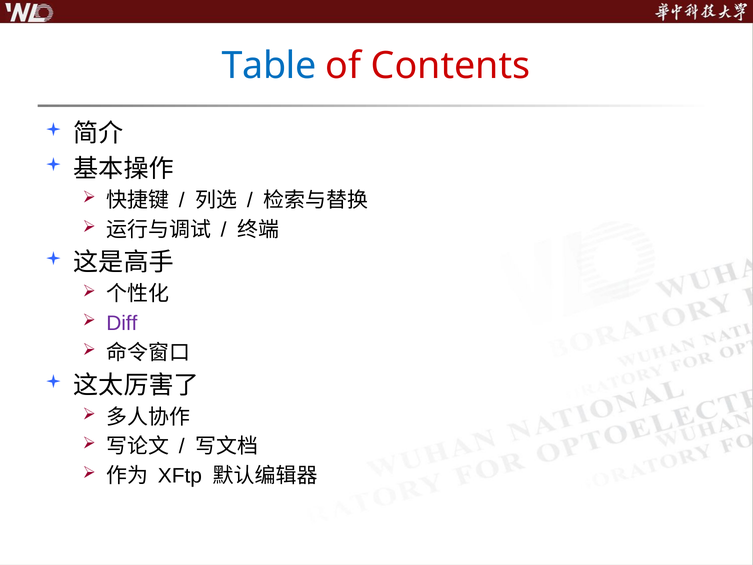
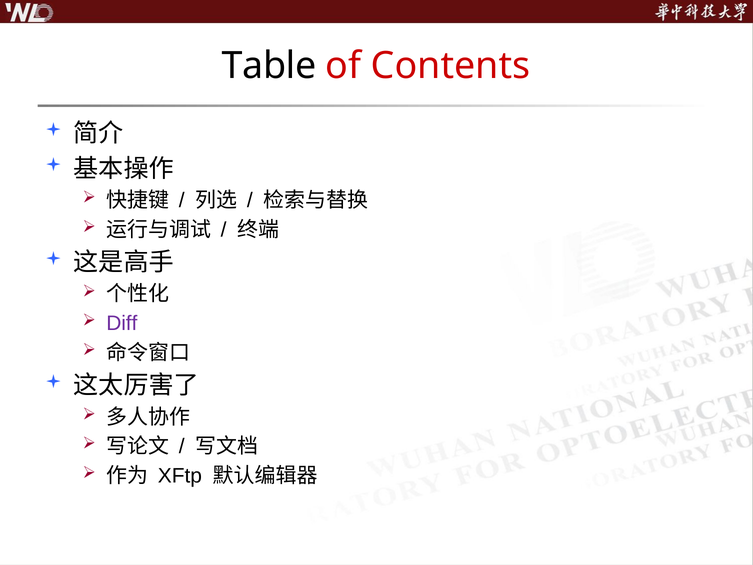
Table colour: blue -> black
